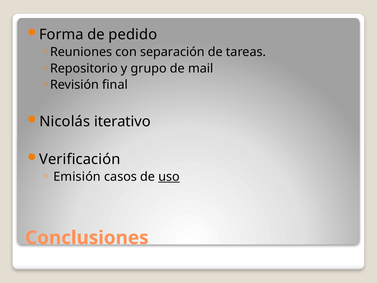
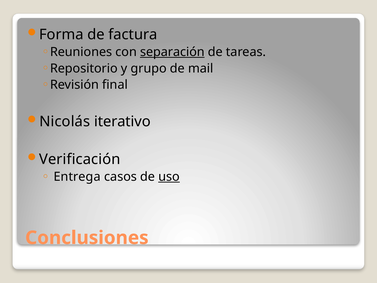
pedido: pedido -> factura
separación underline: none -> present
Emisión: Emisión -> Entrega
